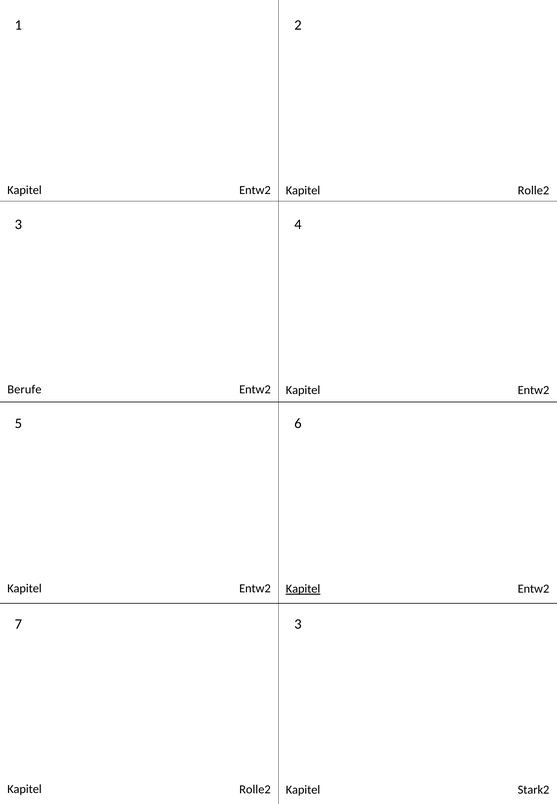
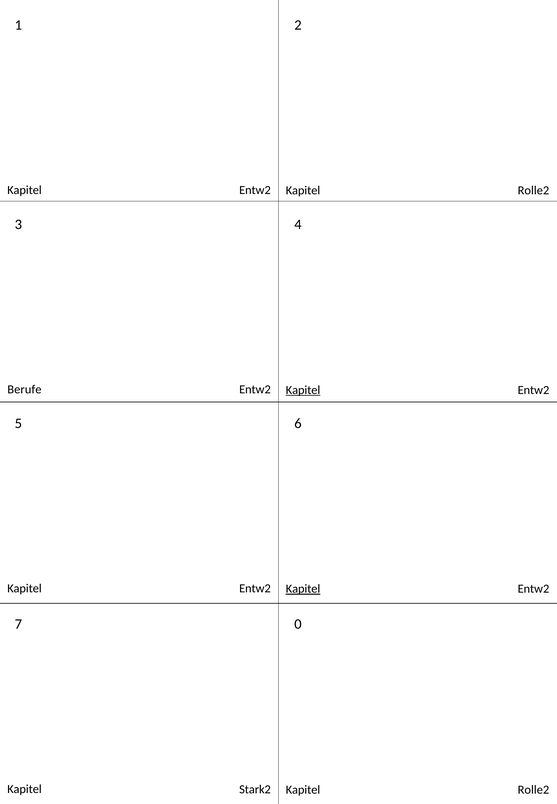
Kapitel at (303, 390) underline: none -> present
7 3: 3 -> 0
Rolle2 at (255, 790): Rolle2 -> Stark2
Stark2 at (534, 790): Stark2 -> Rolle2
